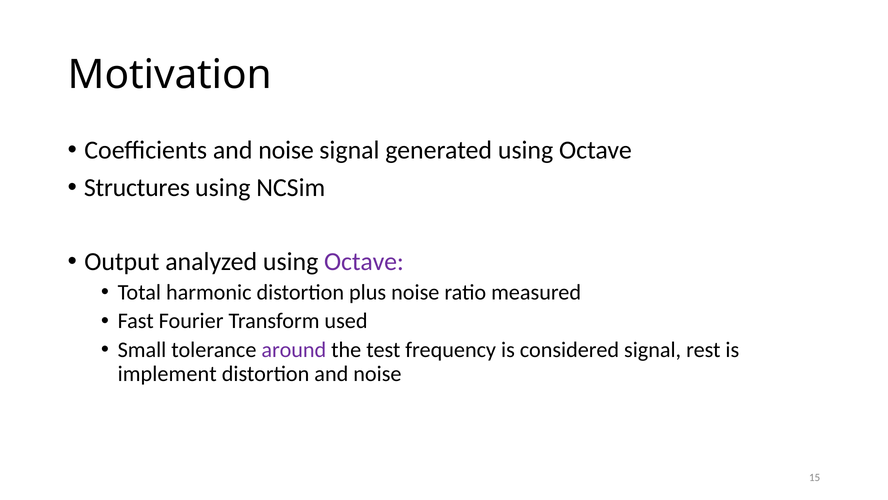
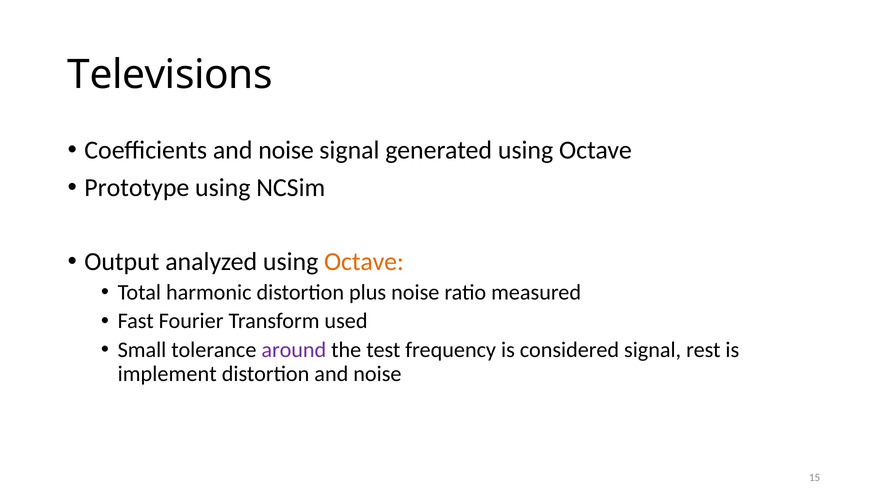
Motivation: Motivation -> Televisions
Structures: Structures -> Prototype
Octave at (364, 262) colour: purple -> orange
